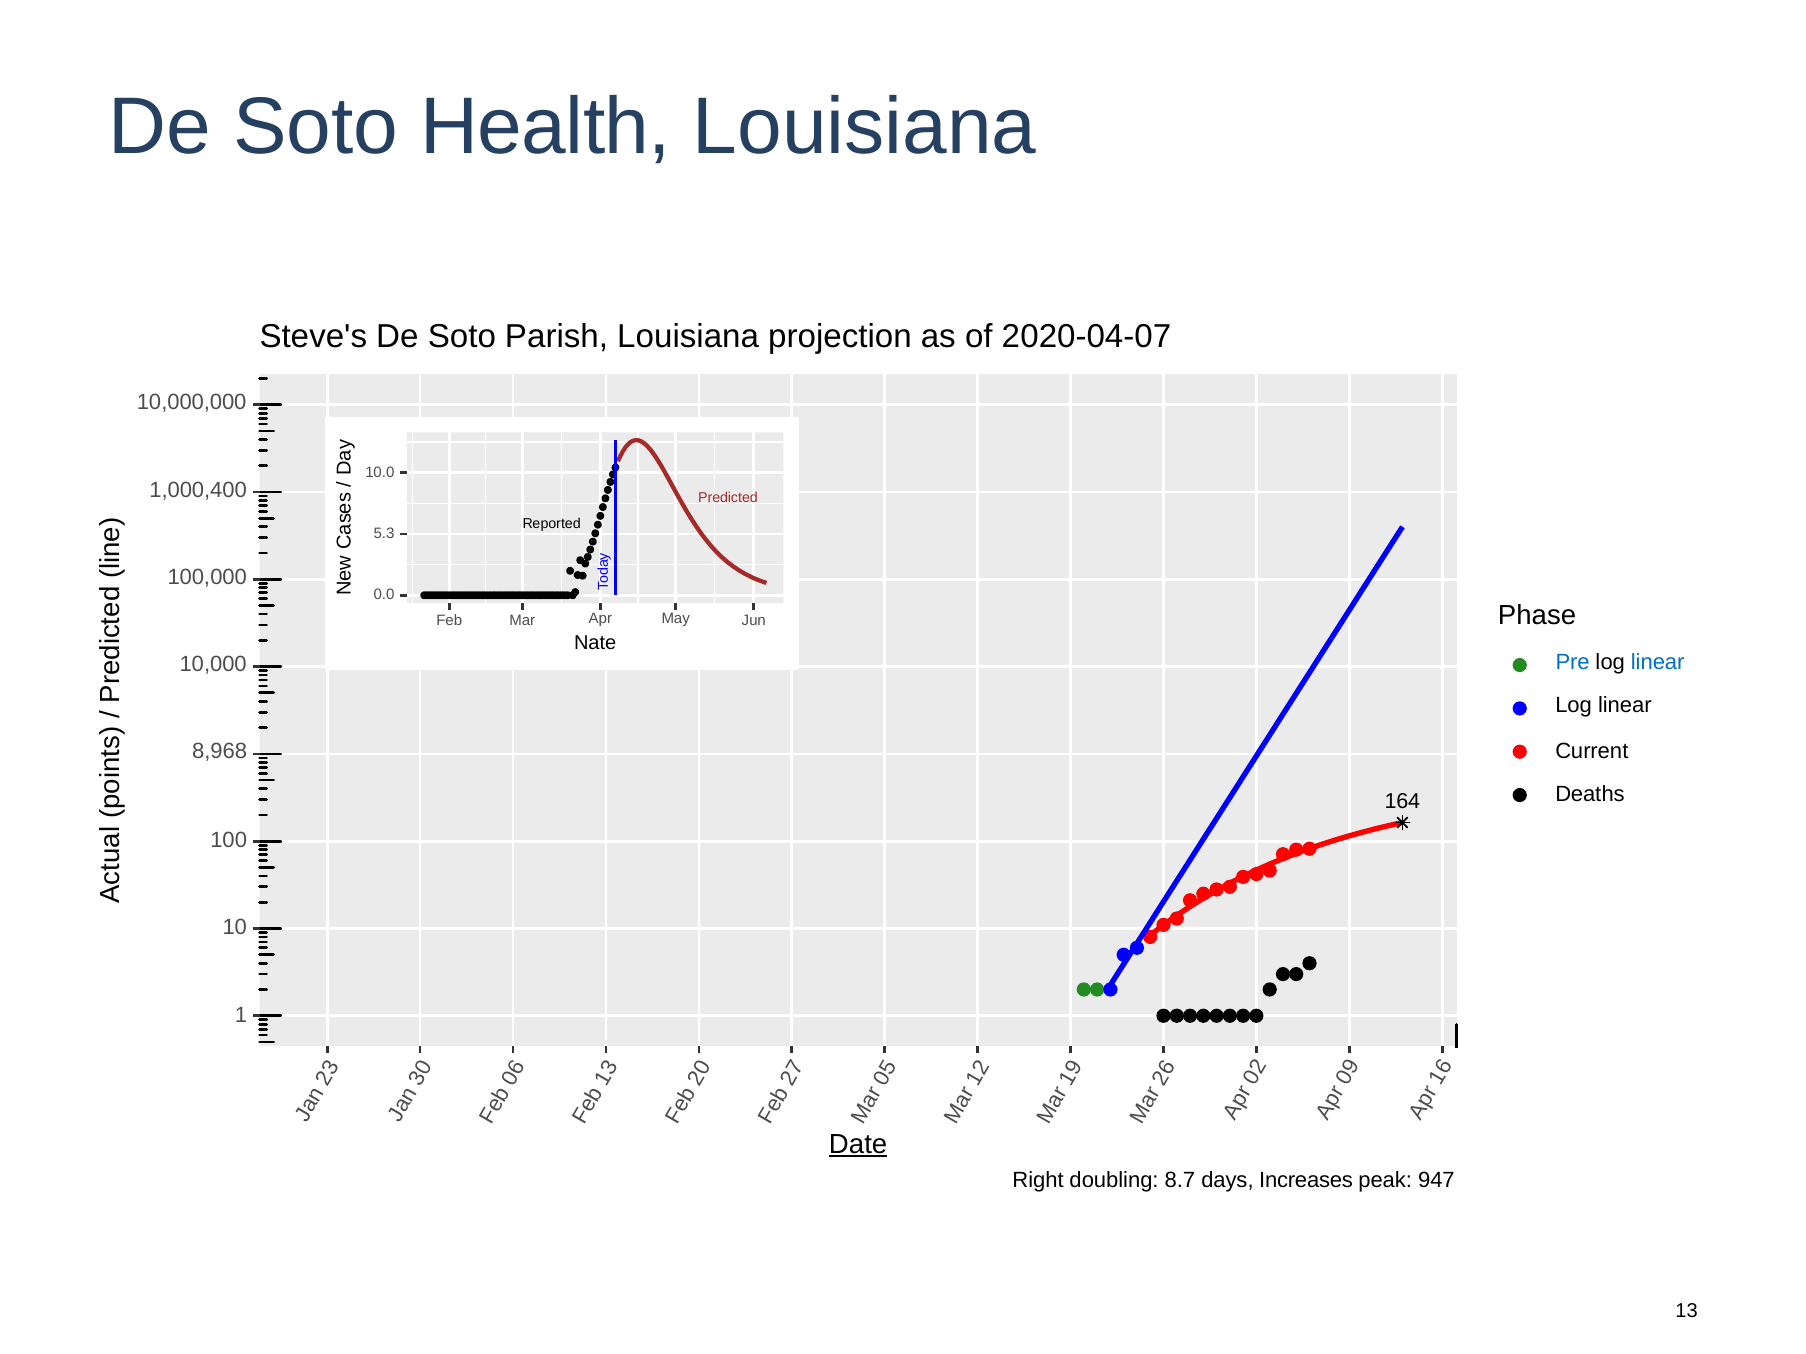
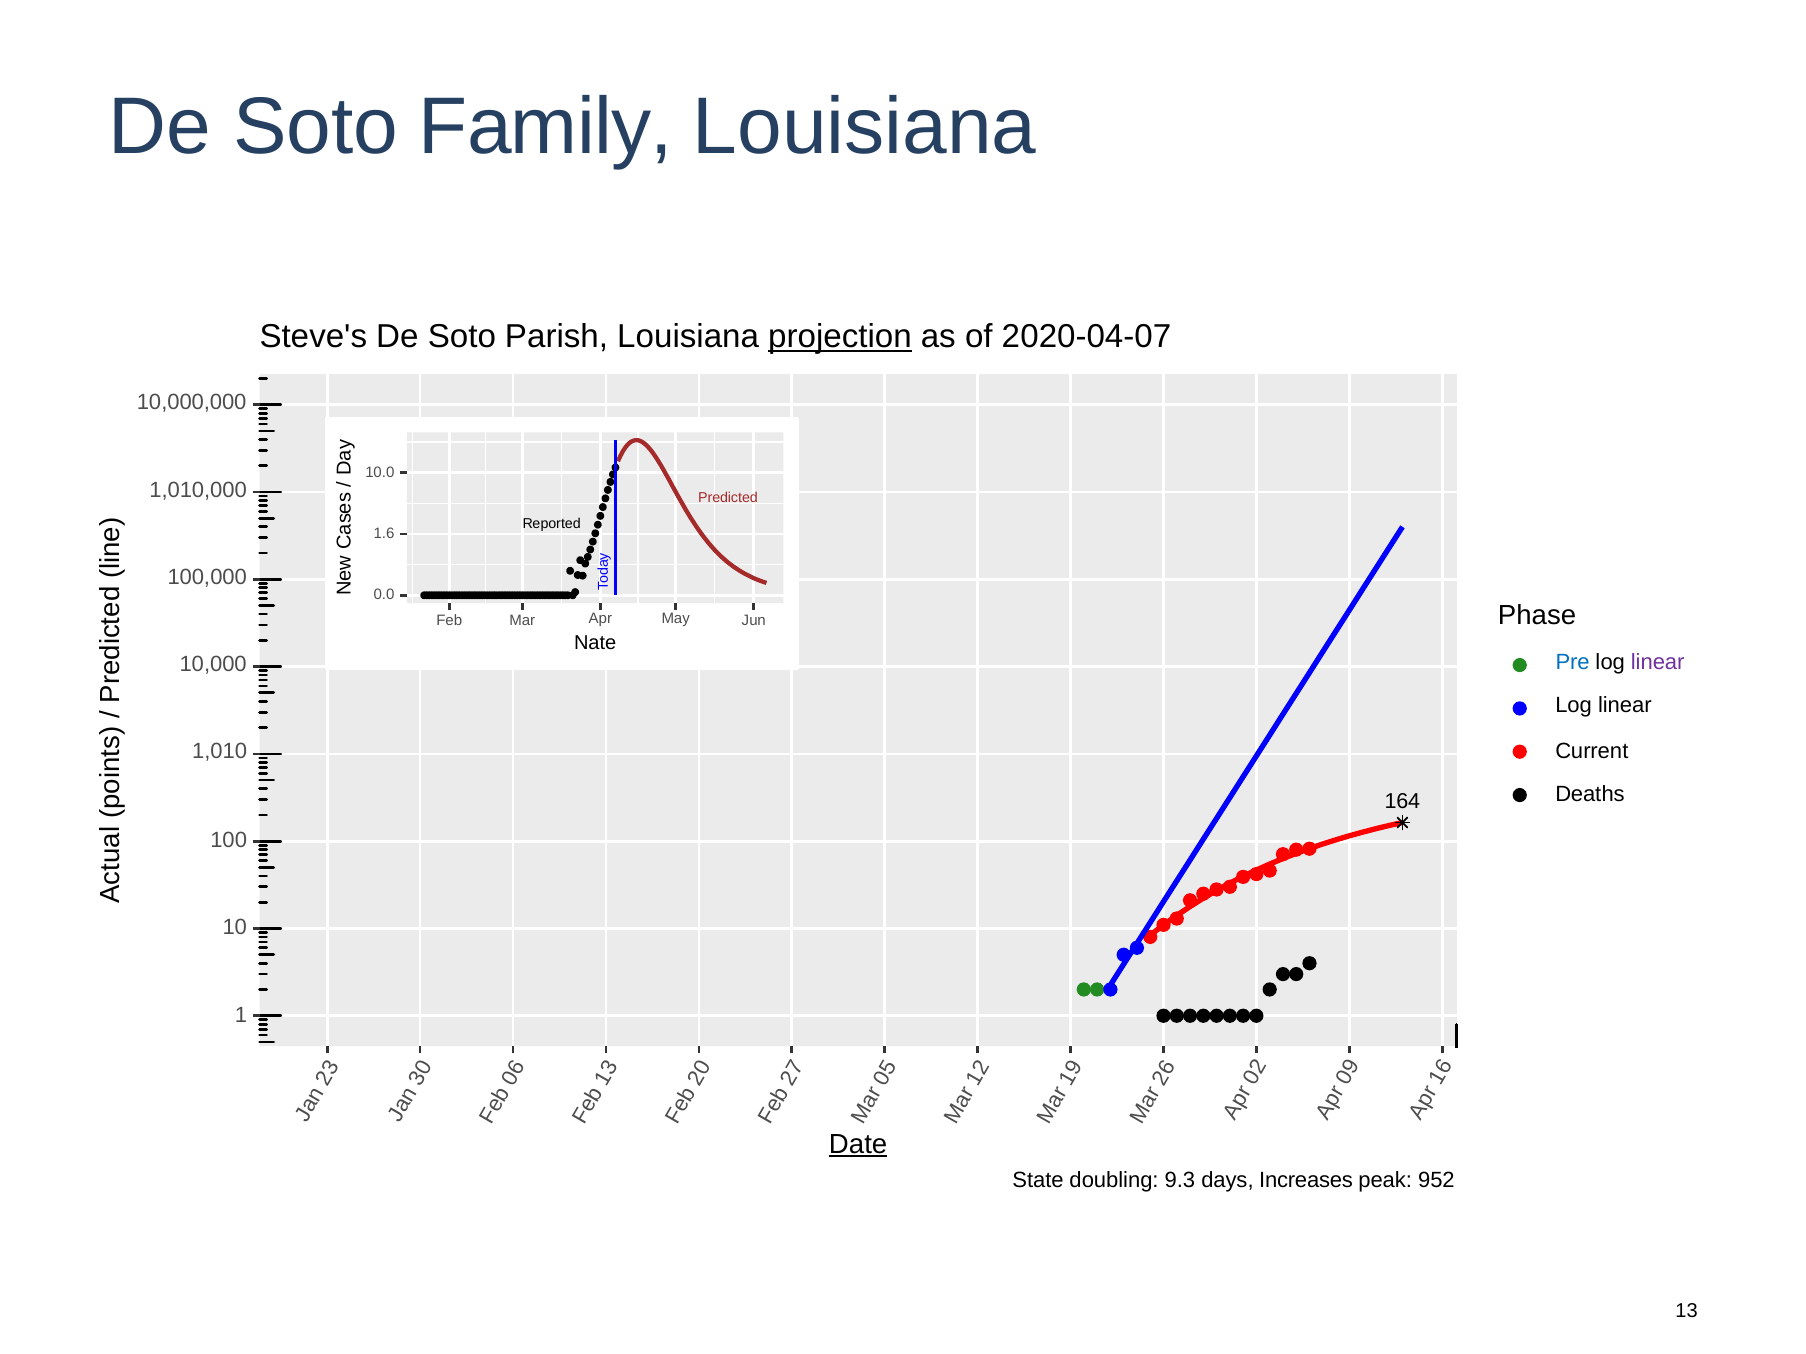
Health: Health -> Family
projection underline: none -> present
1,000,400: 1,000,400 -> 1,010,000
5.3: 5.3 -> 1.6
linear at (1658, 662) colour: blue -> purple
8,968: 8,968 -> 1,010
Right: Right -> State
8.7: 8.7 -> 9.3
947: 947 -> 952
